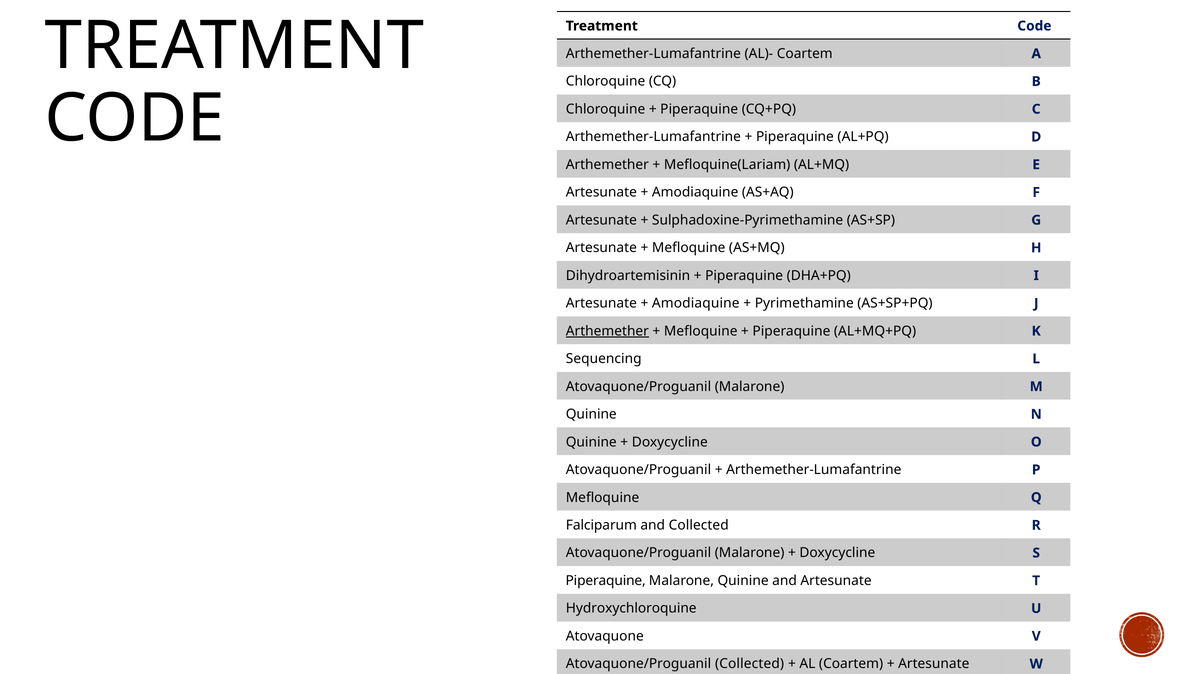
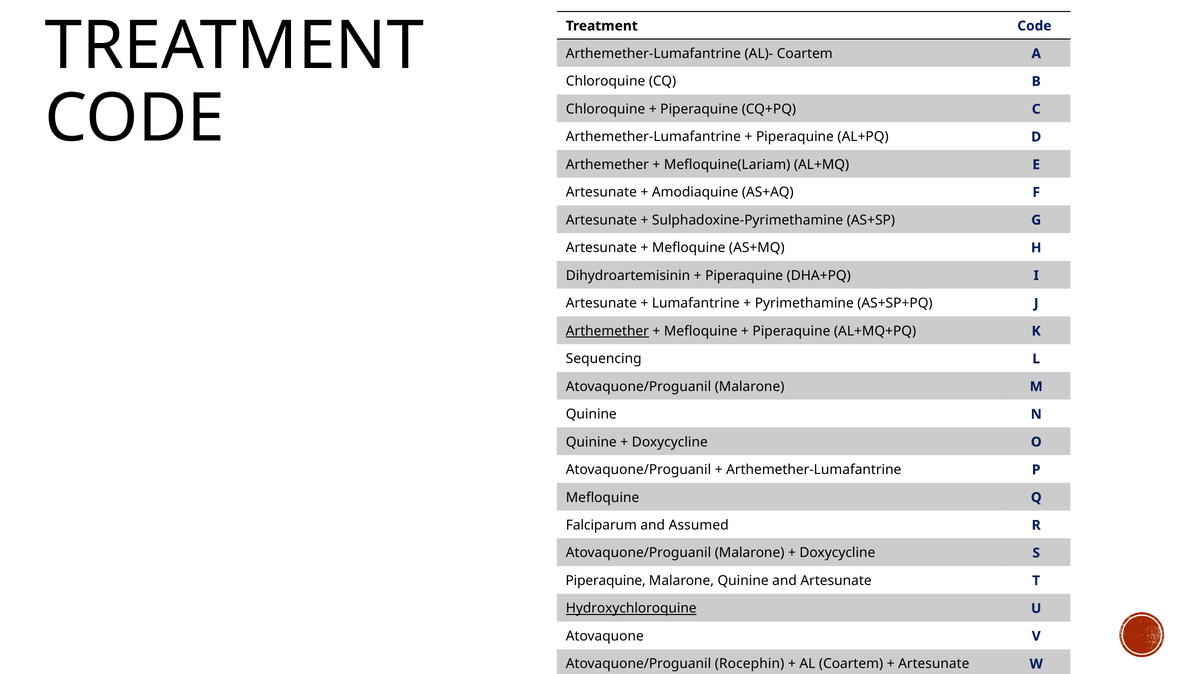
Amodiaquine at (696, 303): Amodiaquine -> Lumafantrine
and Collected: Collected -> Assumed
Hydroxychloroquine underline: none -> present
Atovaquone/Proguanil Collected: Collected -> Rocephin
